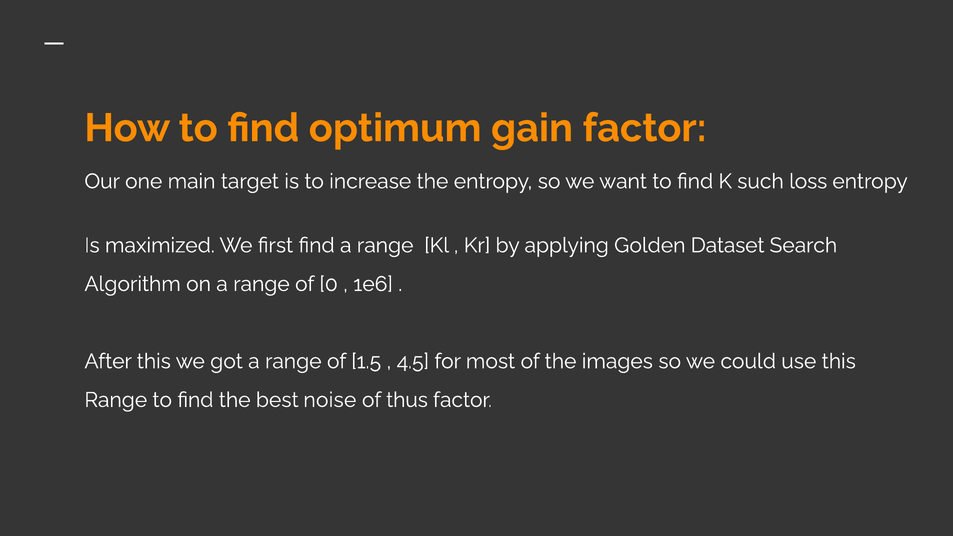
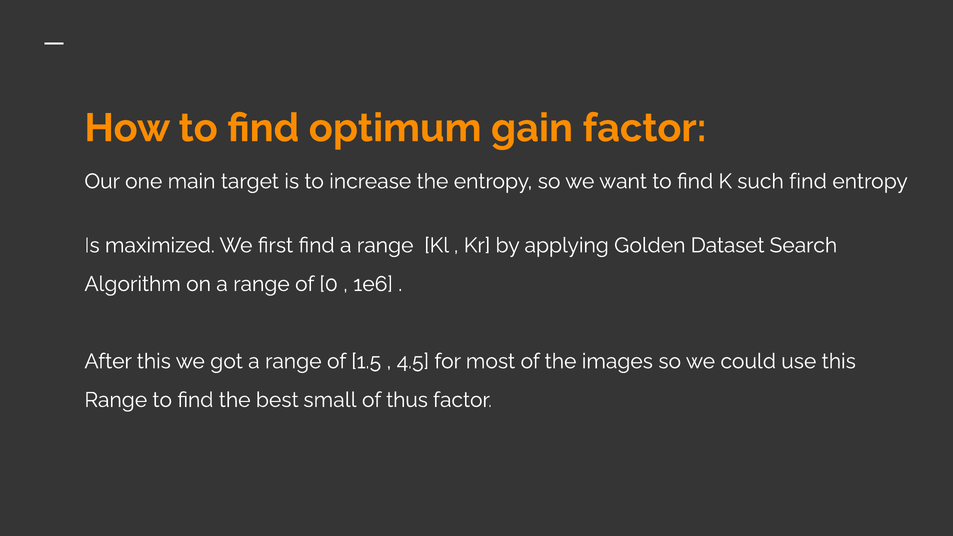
such loss: loss -> find
noise: noise -> small
